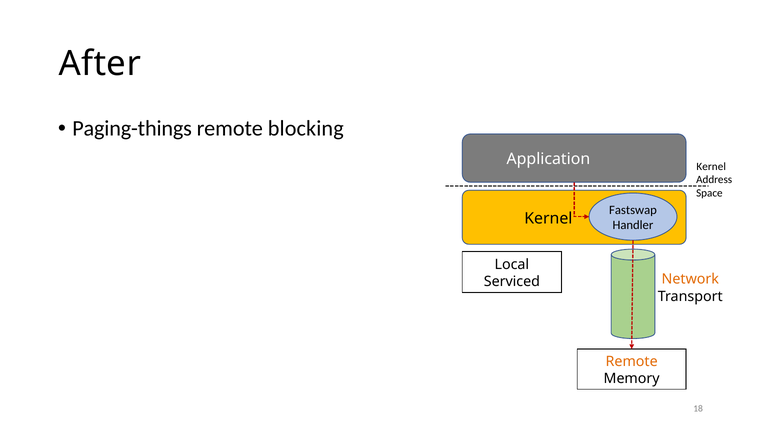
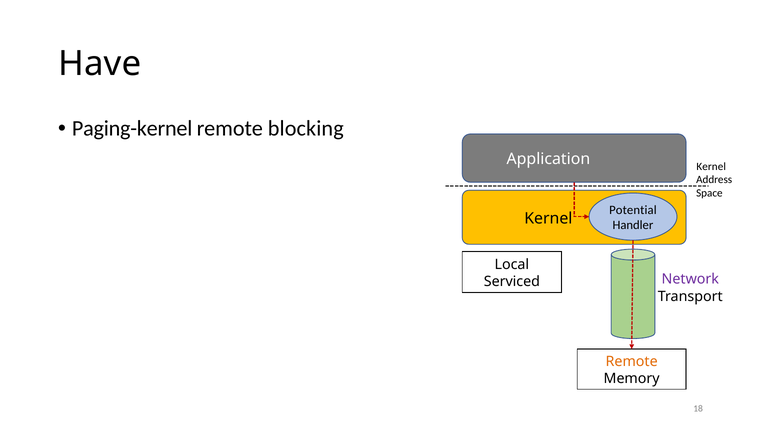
After: After -> Have
Paging-things: Paging-things -> Paging-kernel
Fastswap: Fastswap -> Potential
Network colour: orange -> purple
